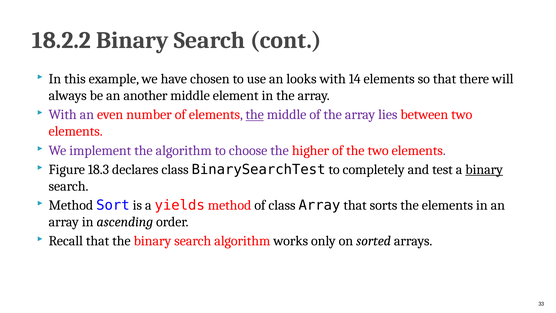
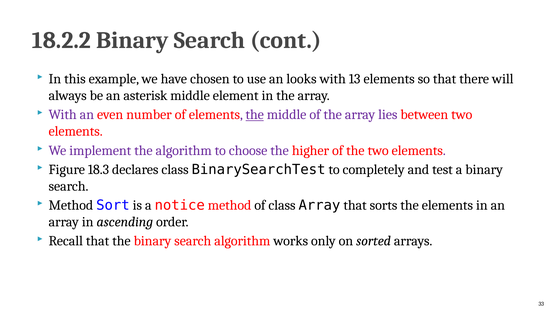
14: 14 -> 13
another: another -> asterisk
binary at (484, 169) underline: present -> none
yields: yields -> notice
